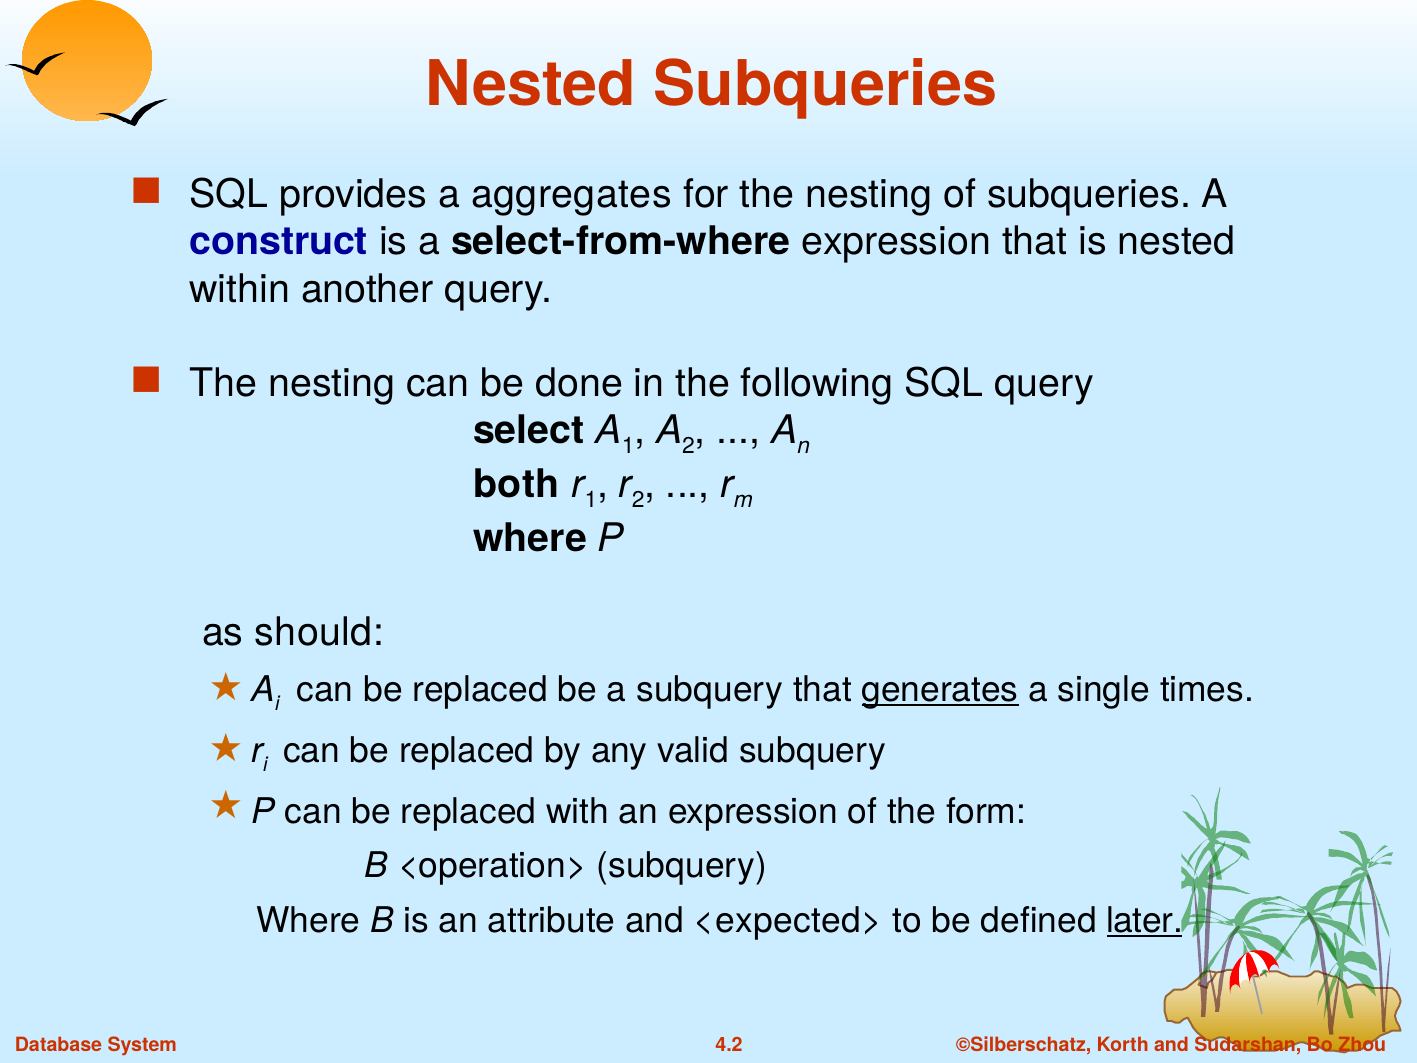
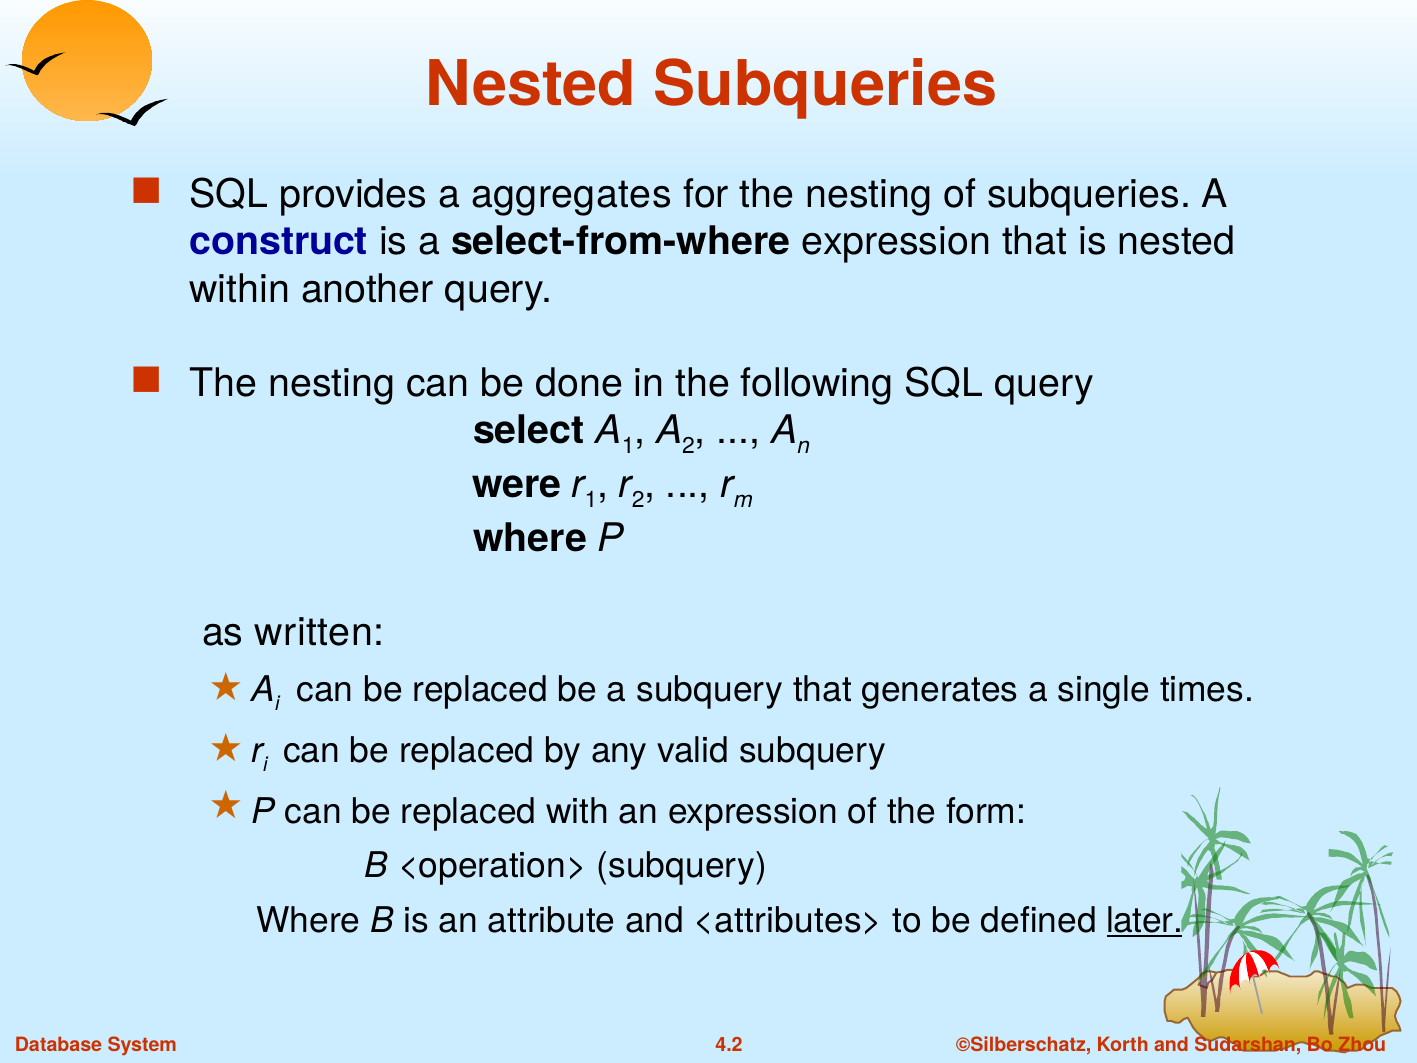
both: both -> were
should: should -> written
generates underline: present -> none
<expected>: <expected> -> <attributes>
